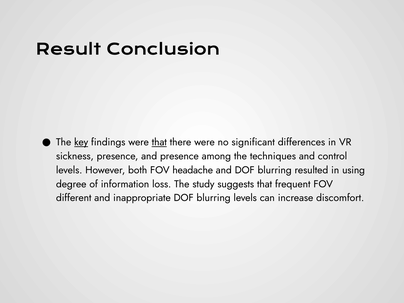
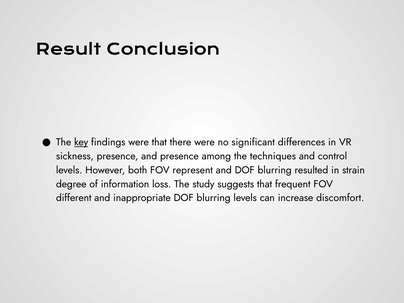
that at (159, 142) underline: present -> none
headache: headache -> represent
using: using -> strain
